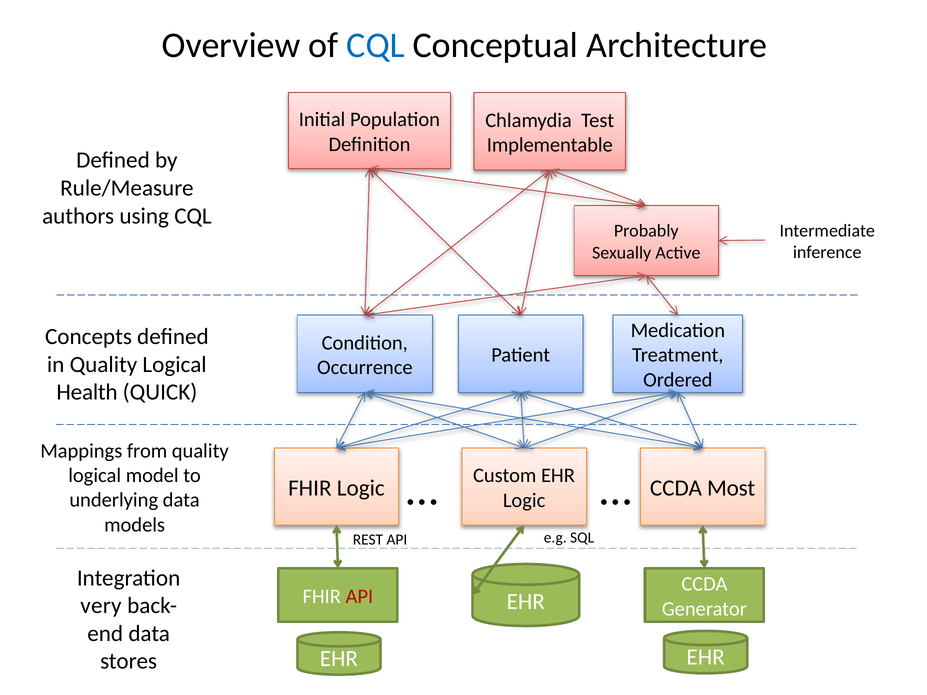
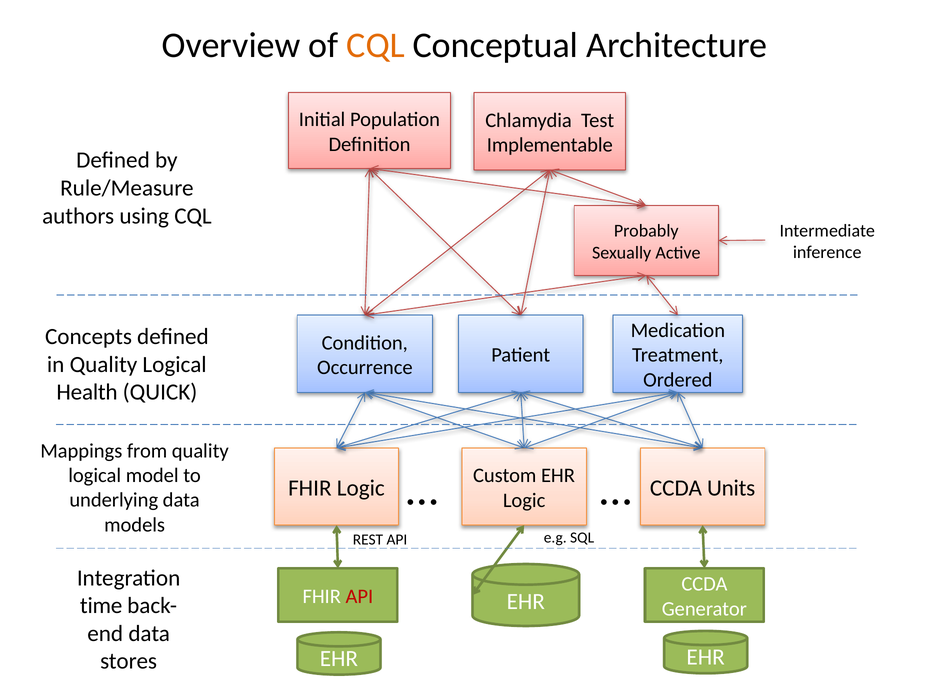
CQL at (376, 45) colour: blue -> orange
Most: Most -> Units
very: very -> time
